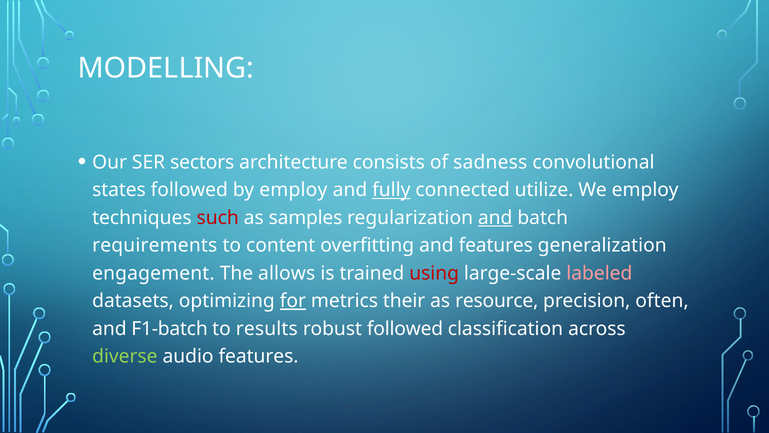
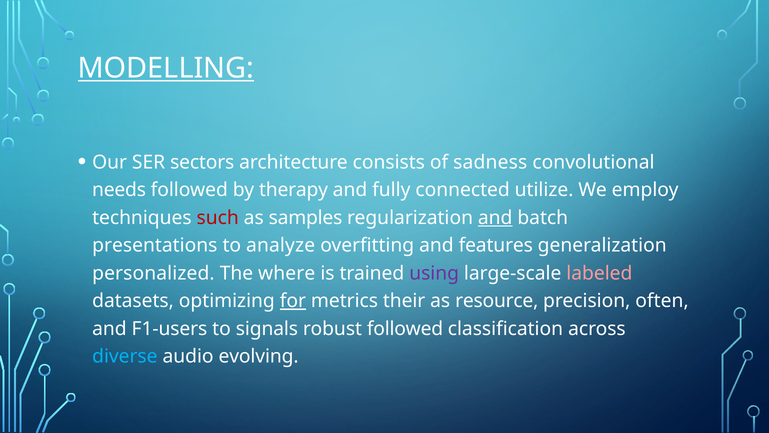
MODELLING underline: none -> present
states: states -> needs
by employ: employ -> therapy
fully underline: present -> none
requirements: requirements -> presentations
content: content -> analyze
engagement: engagement -> personalized
allows: allows -> where
using colour: red -> purple
F1-batch: F1-batch -> F1-users
results: results -> signals
diverse colour: light green -> light blue
audio features: features -> evolving
